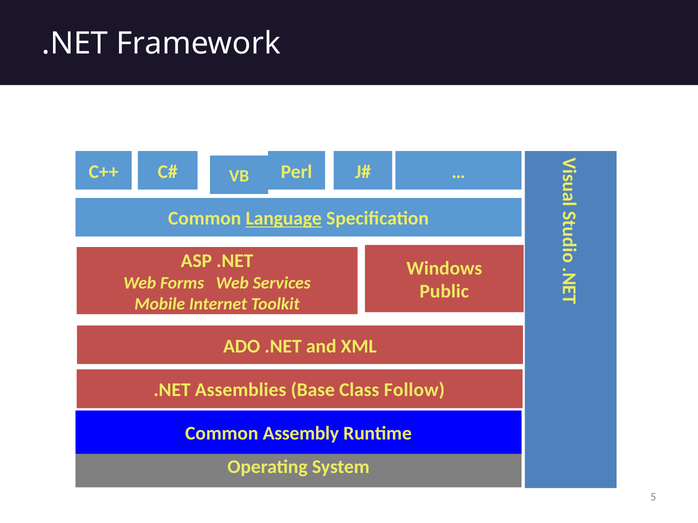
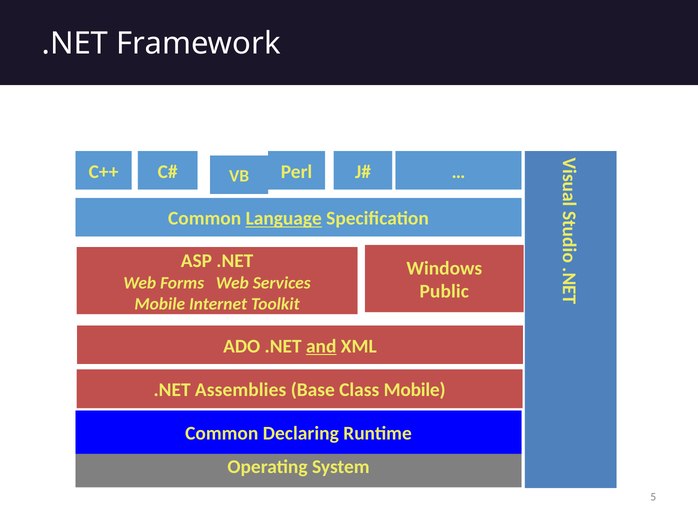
and underline: none -> present
Class Follow: Follow -> Mobile
Assembly: Assembly -> Declaring
